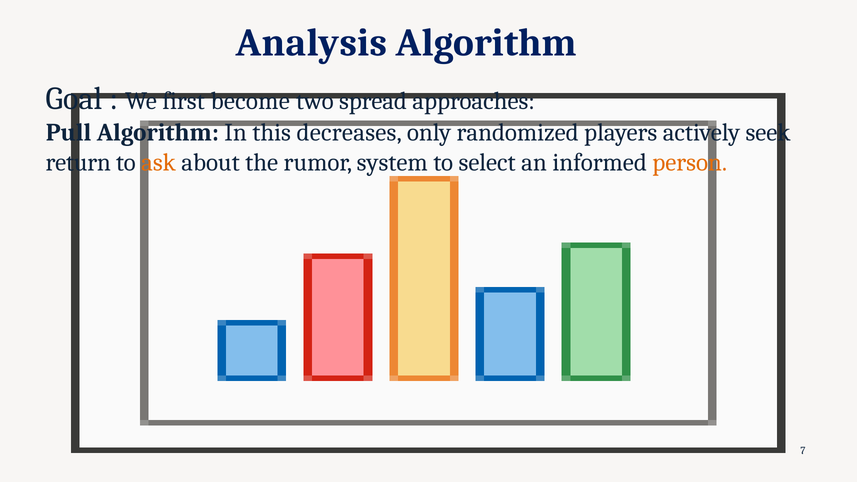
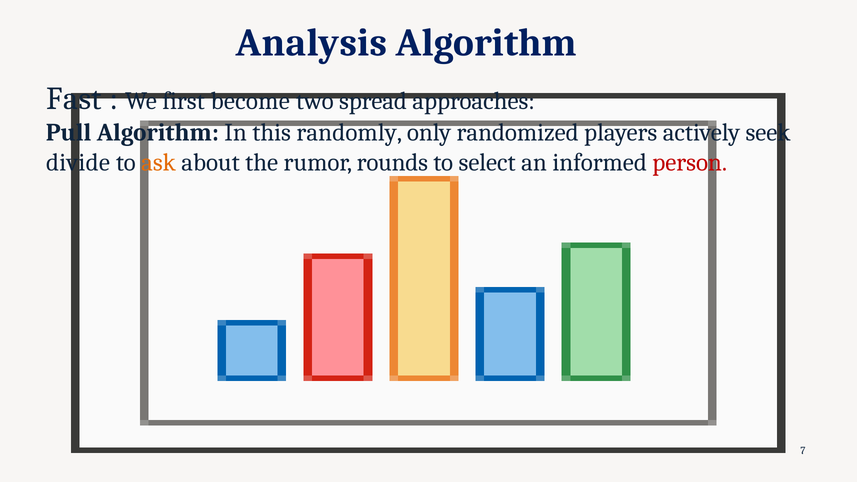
Goal: Goal -> Fast
decreases: decreases -> randomly
return: return -> divide
system: system -> rounds
person colour: orange -> red
